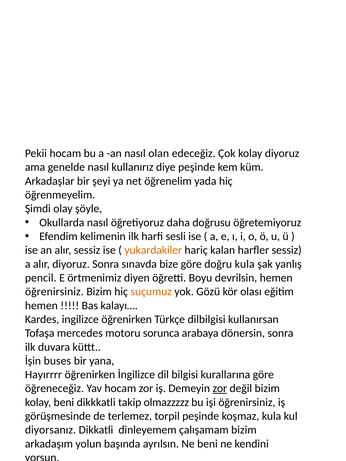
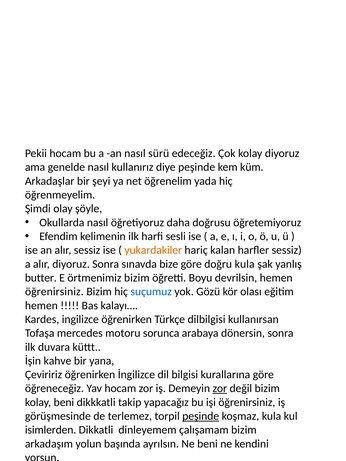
olan: olan -> sürü
pencil: pencil -> butter
örtmenimiz diyen: diyen -> bizim
suçumuz colour: orange -> blue
buses: buses -> kahve
Hayırrrr: Hayırrrr -> Çeviririz
olmazzzzz: olmazzzzz -> yapacağız
peşinde at (201, 416) underline: none -> present
diyorsanız: diyorsanız -> isimlerden
